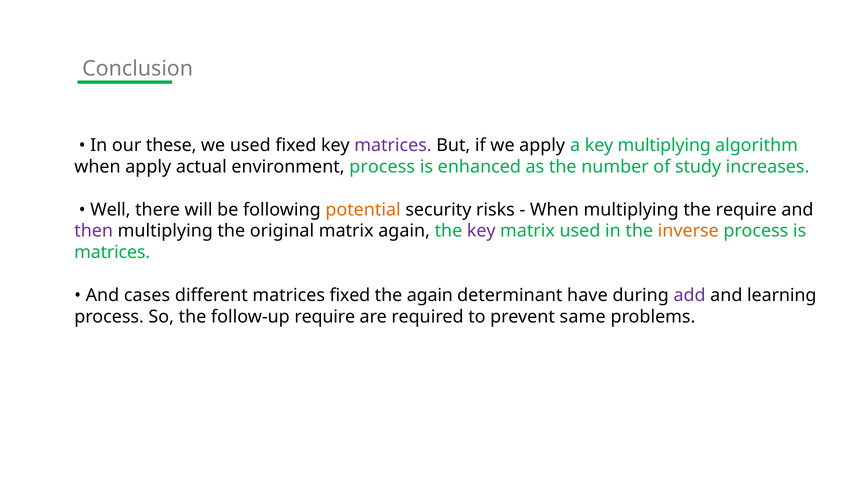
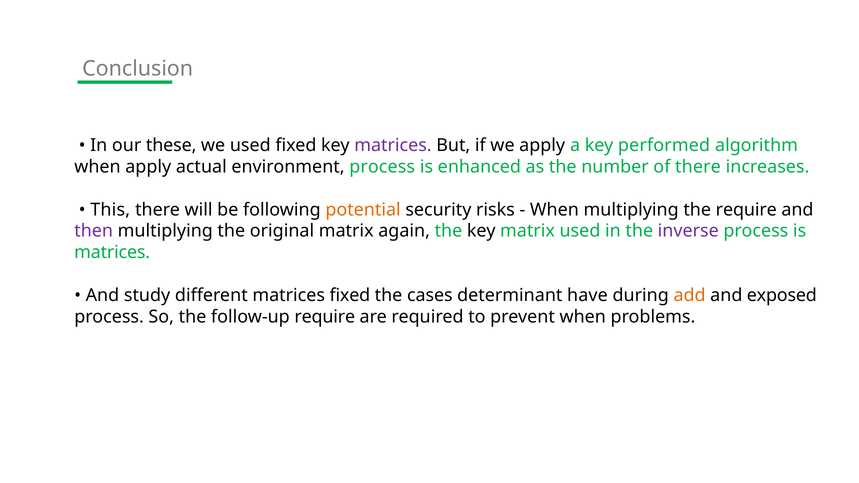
key multiplying: multiplying -> performed
of study: study -> there
Well: Well -> This
key at (481, 231) colour: purple -> black
inverse colour: orange -> purple
cases: cases -> study
the again: again -> cases
add colour: purple -> orange
learning: learning -> exposed
prevent same: same -> when
